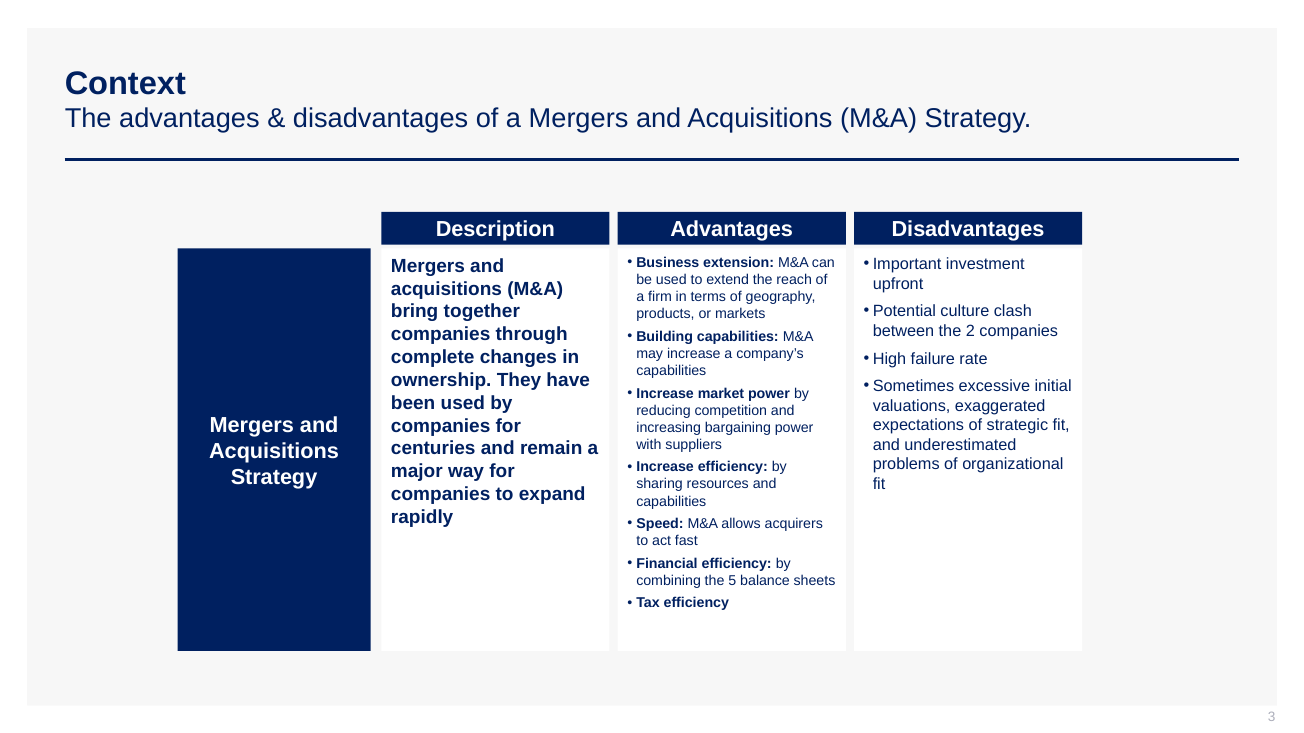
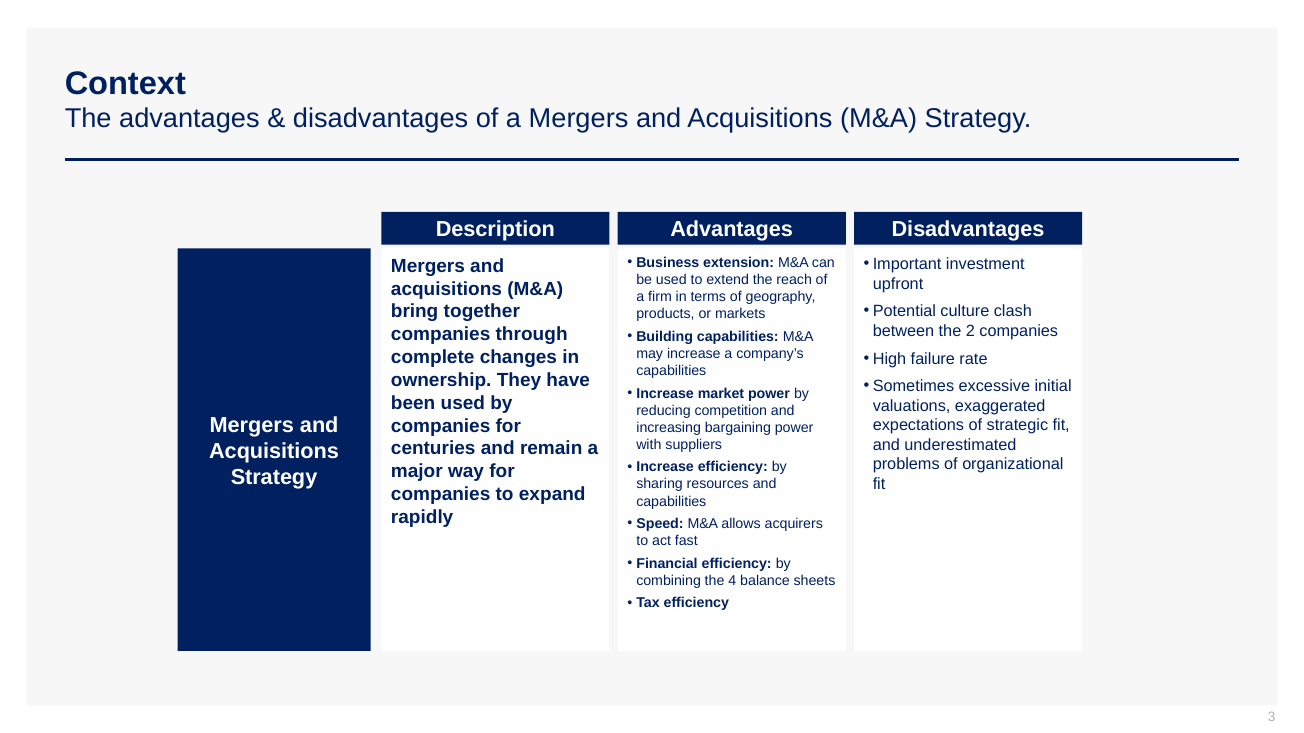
5: 5 -> 4
